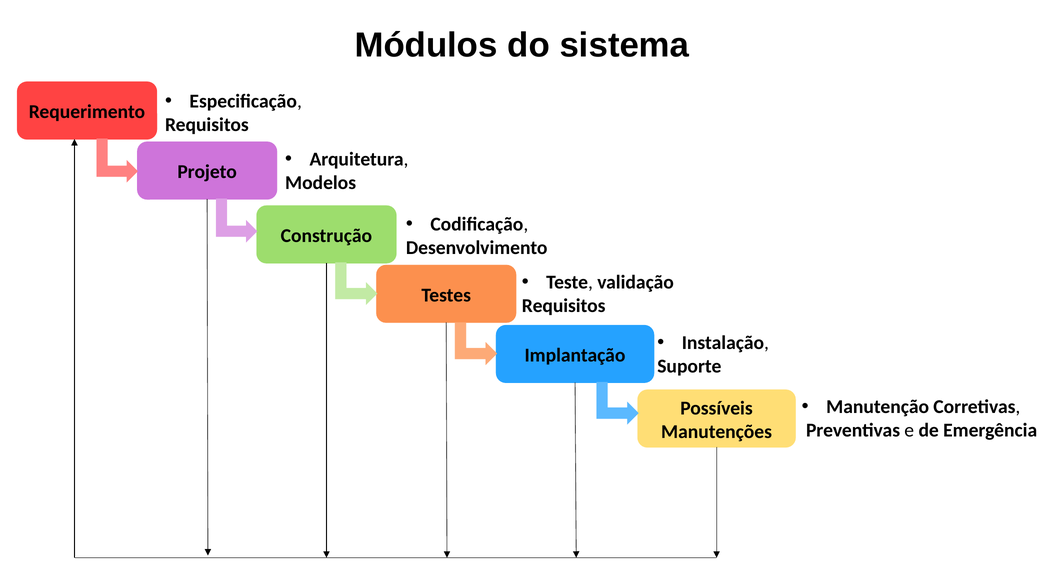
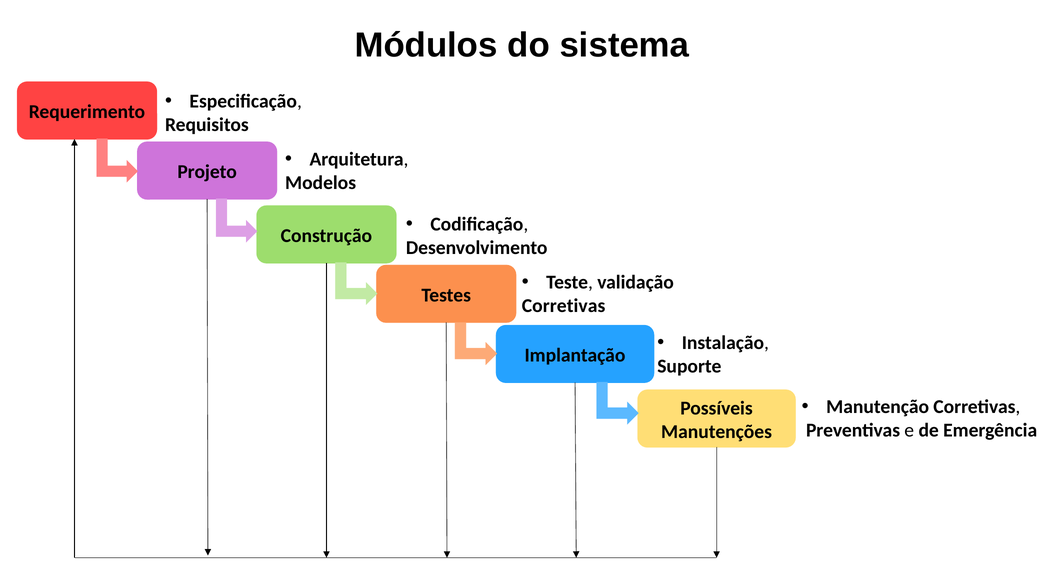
Requisitos at (564, 306): Requisitos -> Corretivas
